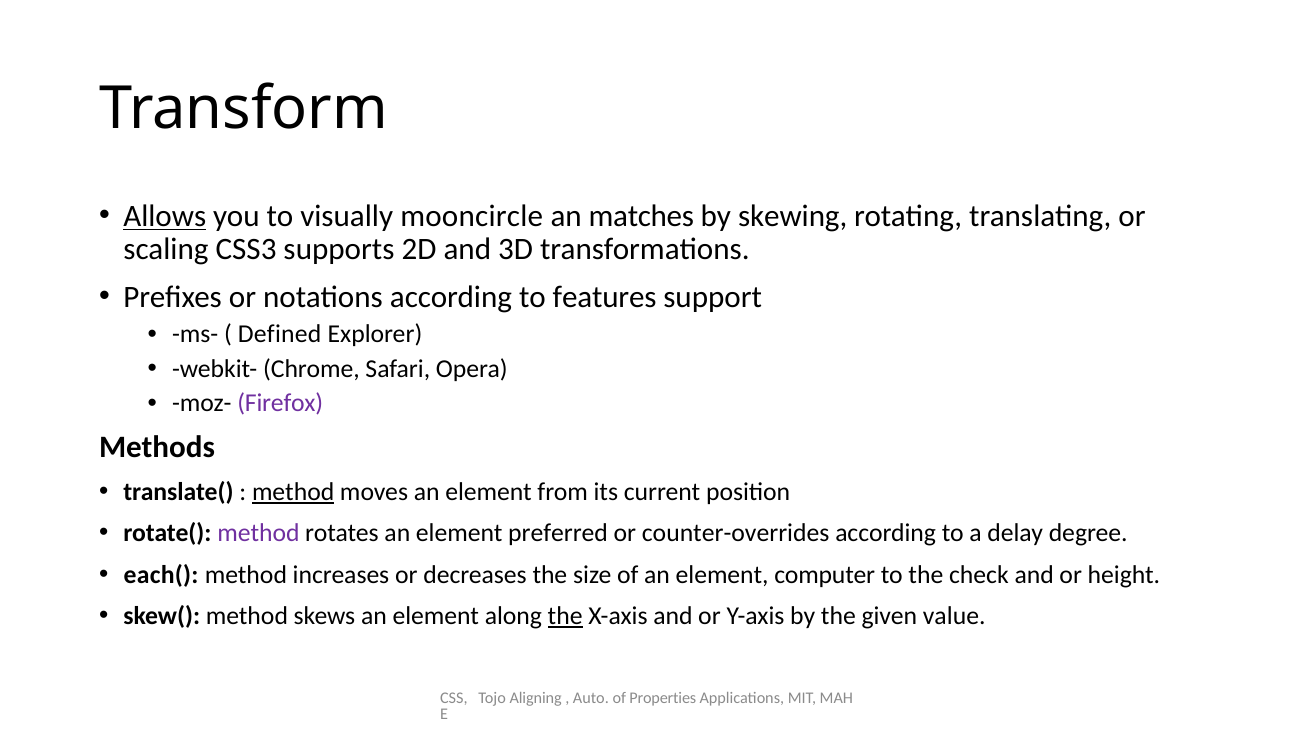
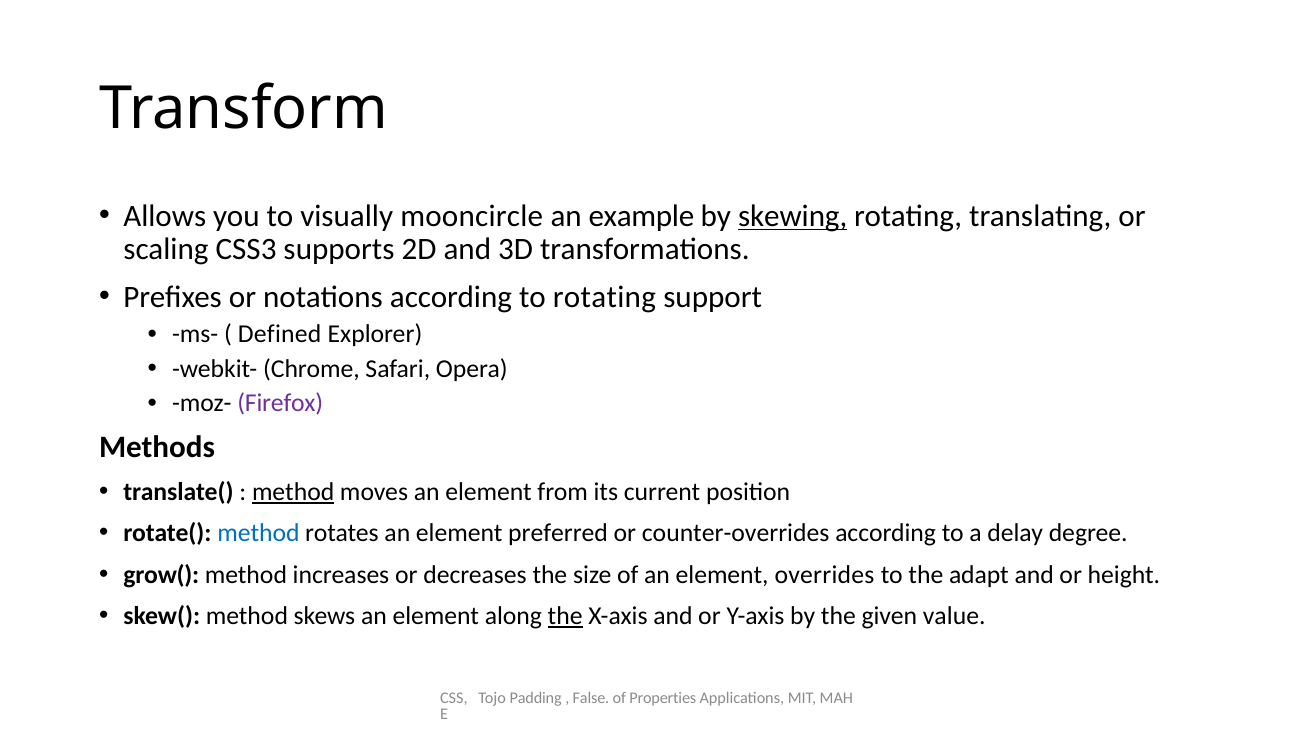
Allows underline: present -> none
matches: matches -> example
skewing underline: none -> present
to features: features -> rotating
method at (258, 533) colour: purple -> blue
each(: each( -> grow(
computer: computer -> overrides
check: check -> adapt
Aligning: Aligning -> Padding
Auto: Auto -> False
